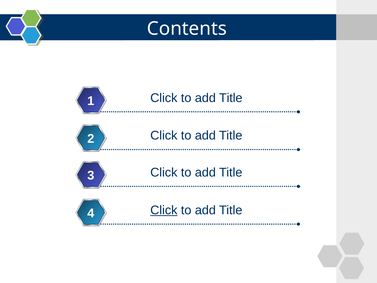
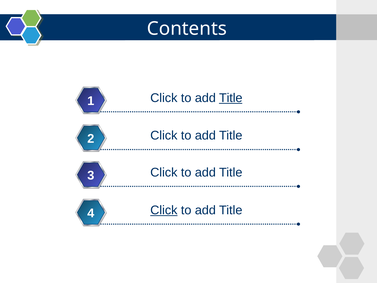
Title at (231, 98) underline: none -> present
